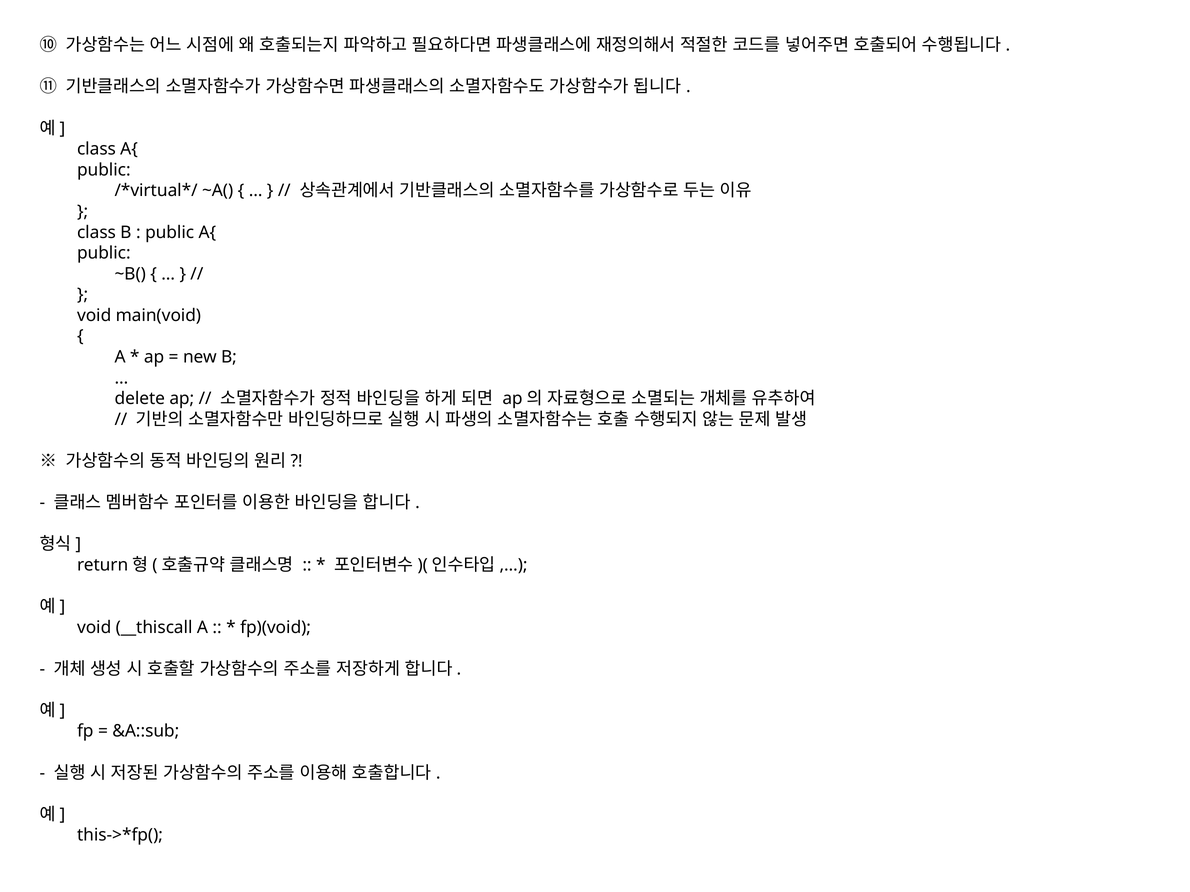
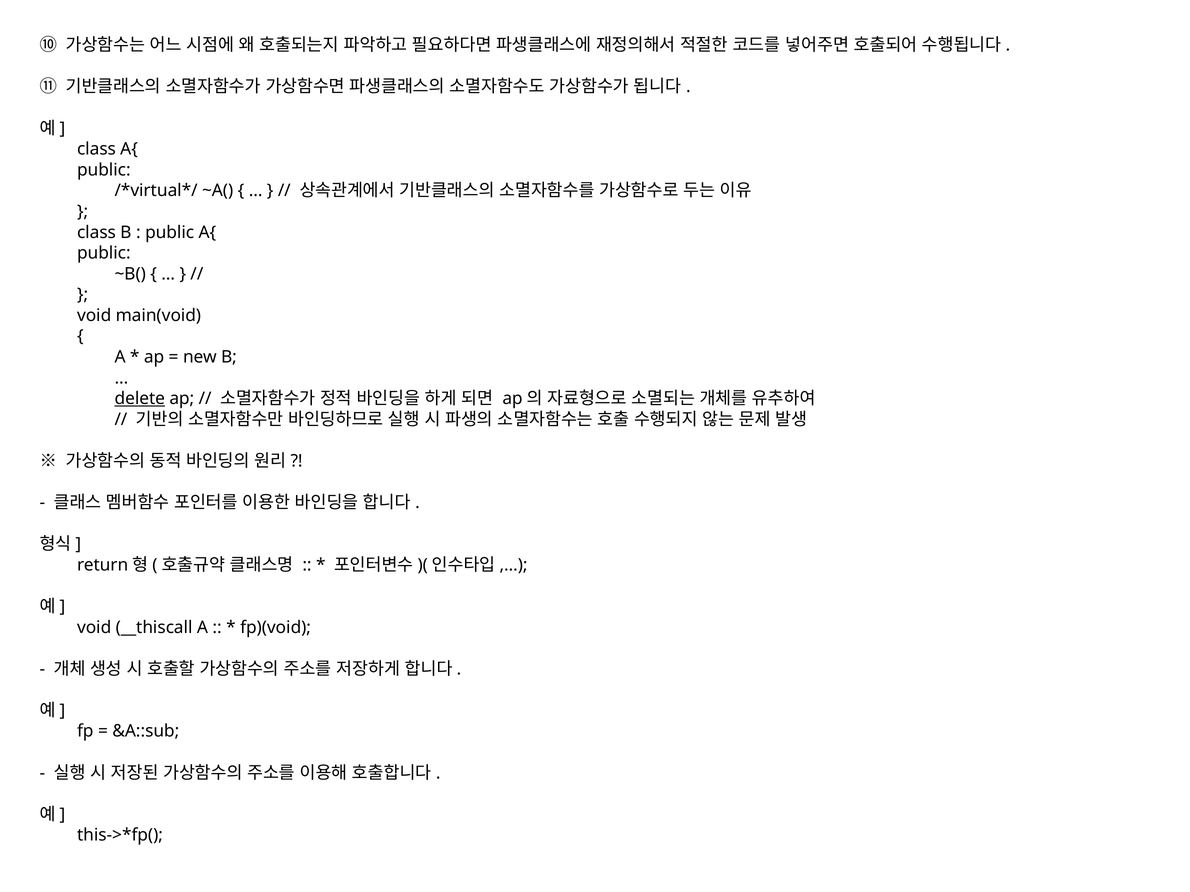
delete underline: none -> present
